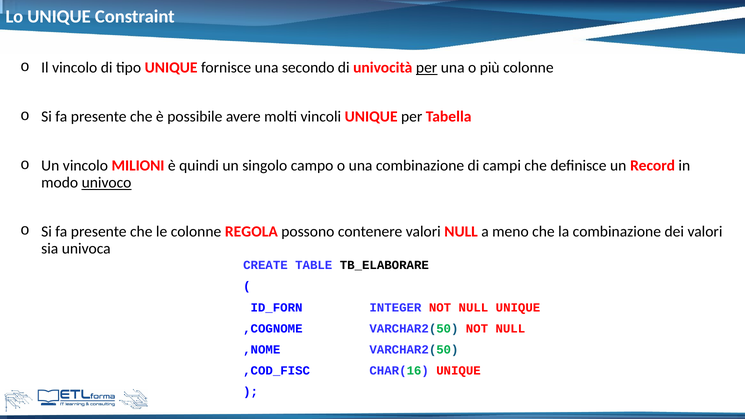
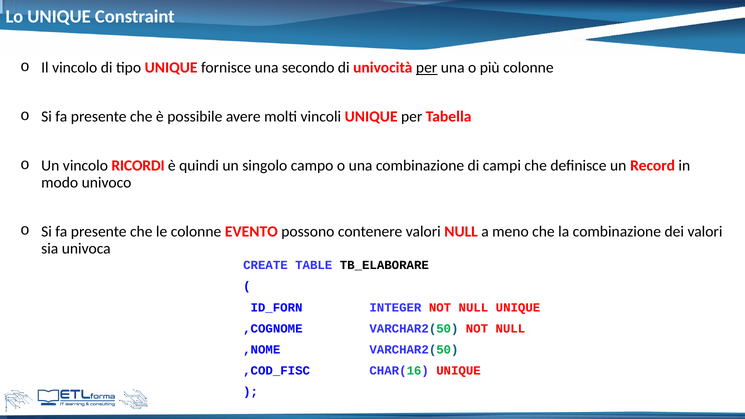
MILIONI: MILIONI -> RICORDI
univoco underline: present -> none
REGOLA: REGOLA -> EVENTO
